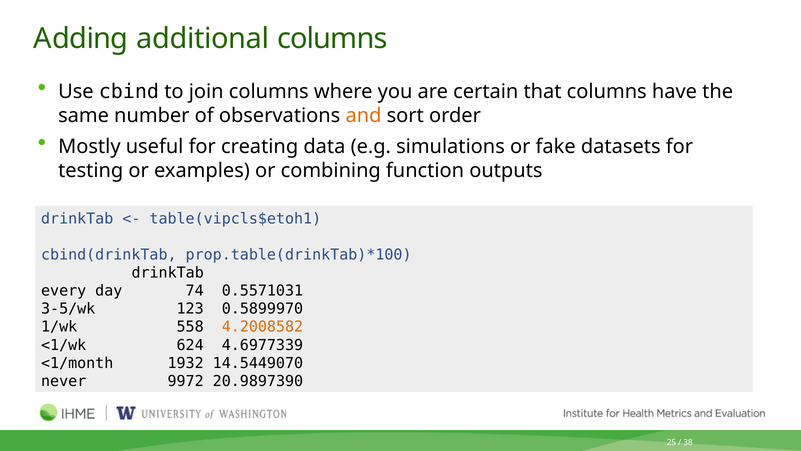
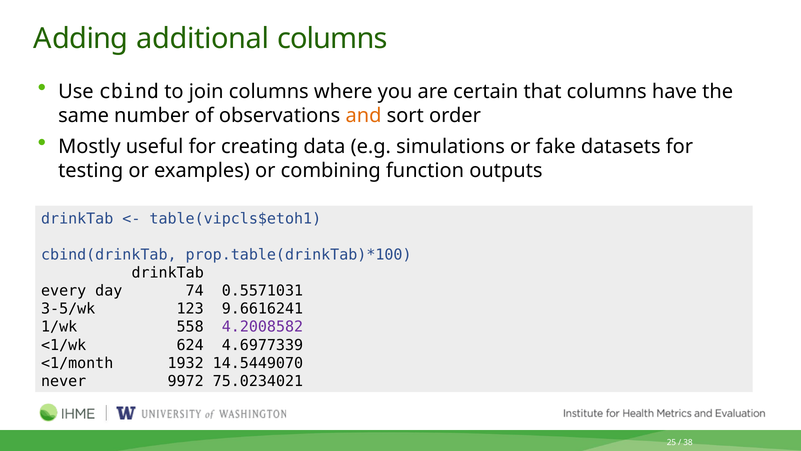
0.5899970: 0.5899970 -> 9.6616241
4.2008582 colour: orange -> purple
20.9897390: 20.9897390 -> 75.0234021
